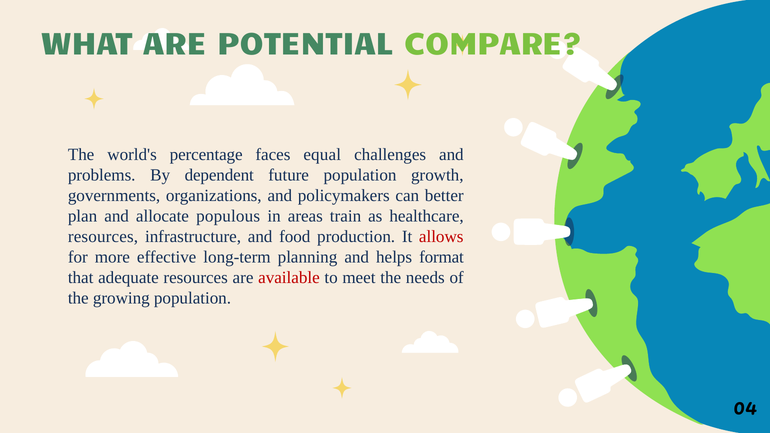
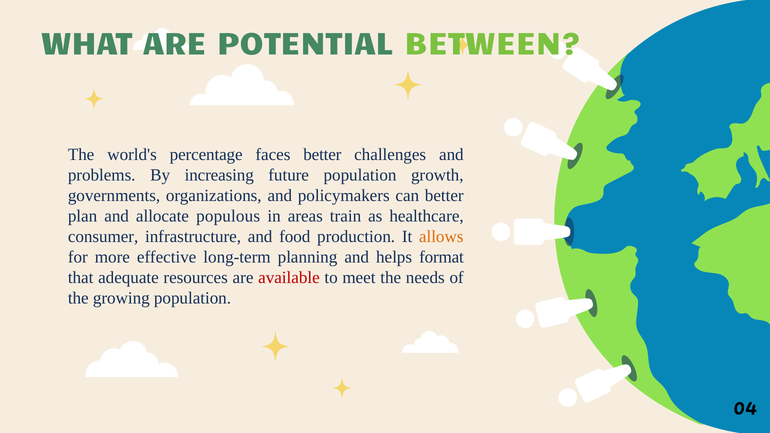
COMPARE: COMPARE -> BETWEEN
faces equal: equal -> better
dependent: dependent -> increasing
resources at (103, 237): resources -> consumer
allows colour: red -> orange
